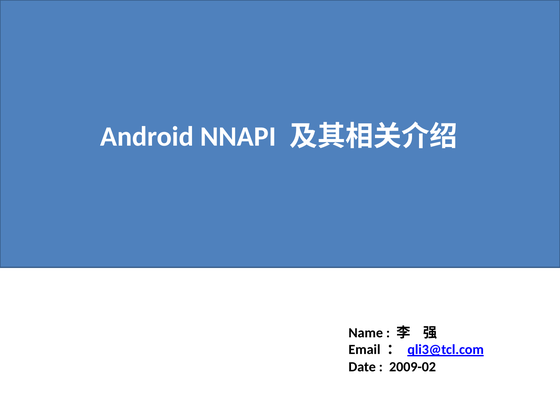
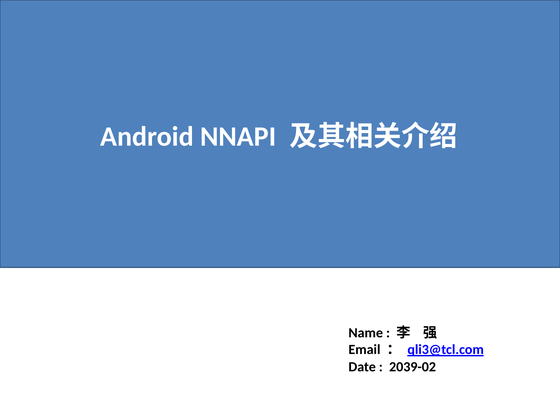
2009-02: 2009-02 -> 2039-02
